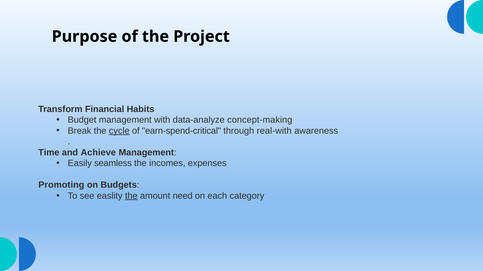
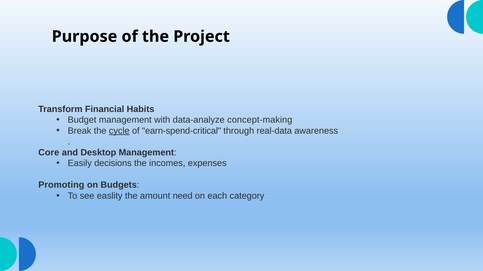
real-with: real-with -> real-data
Time: Time -> Core
Achieve: Achieve -> Desktop
seamless: seamless -> decisions
the at (131, 196) underline: present -> none
